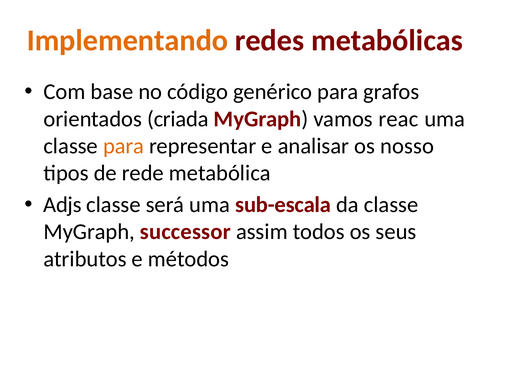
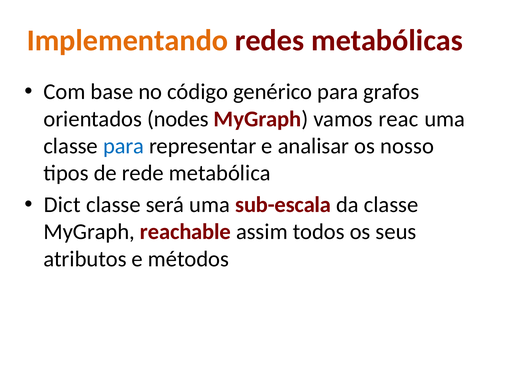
criada: criada -> nodes
para at (124, 146) colour: orange -> blue
Adjs: Adjs -> Dict
successor: successor -> reachable
